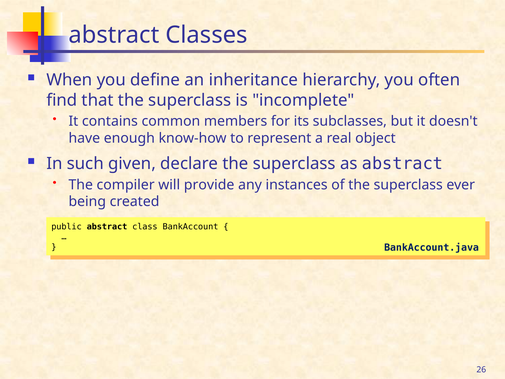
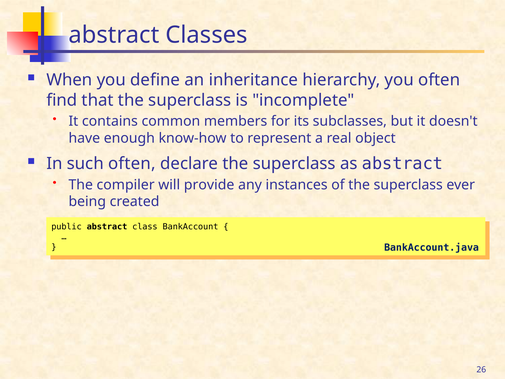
such given: given -> often
